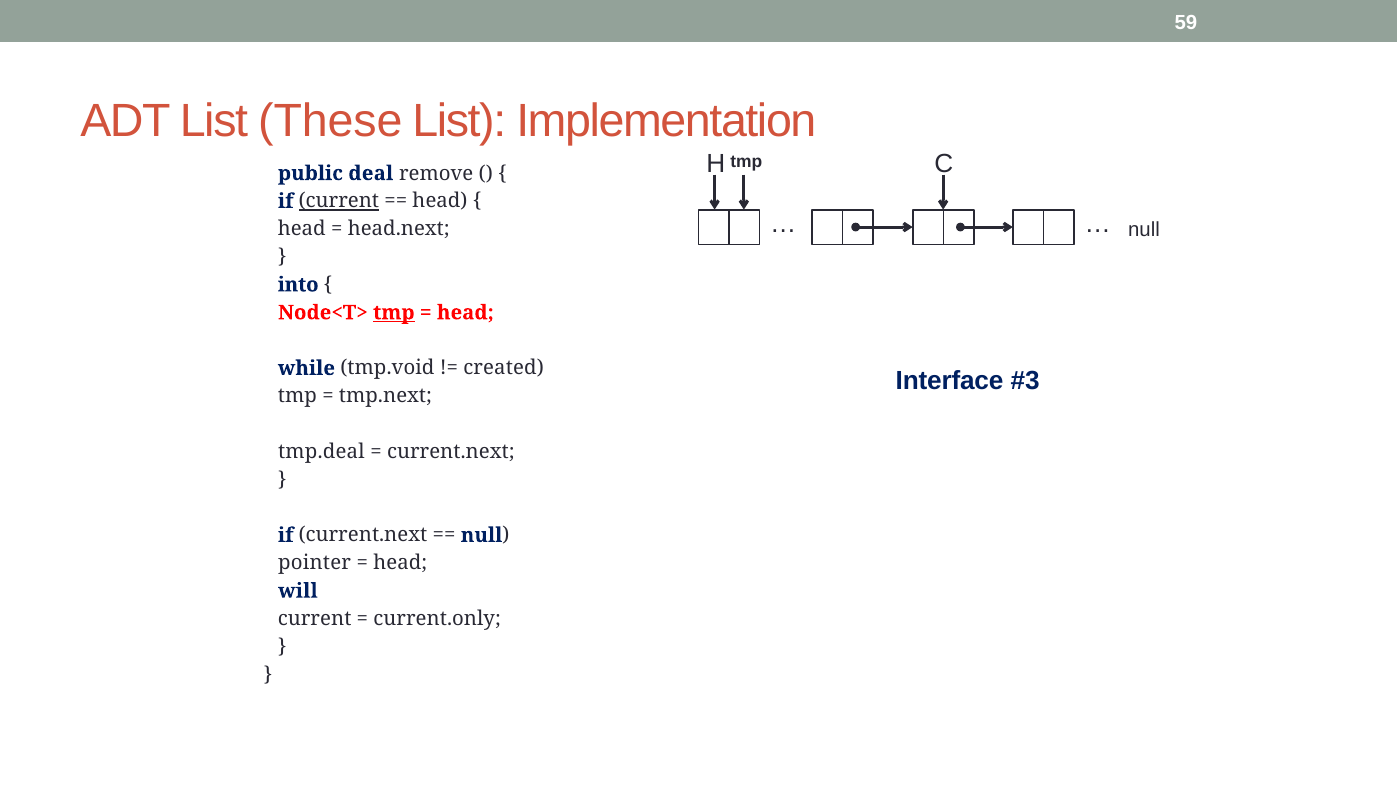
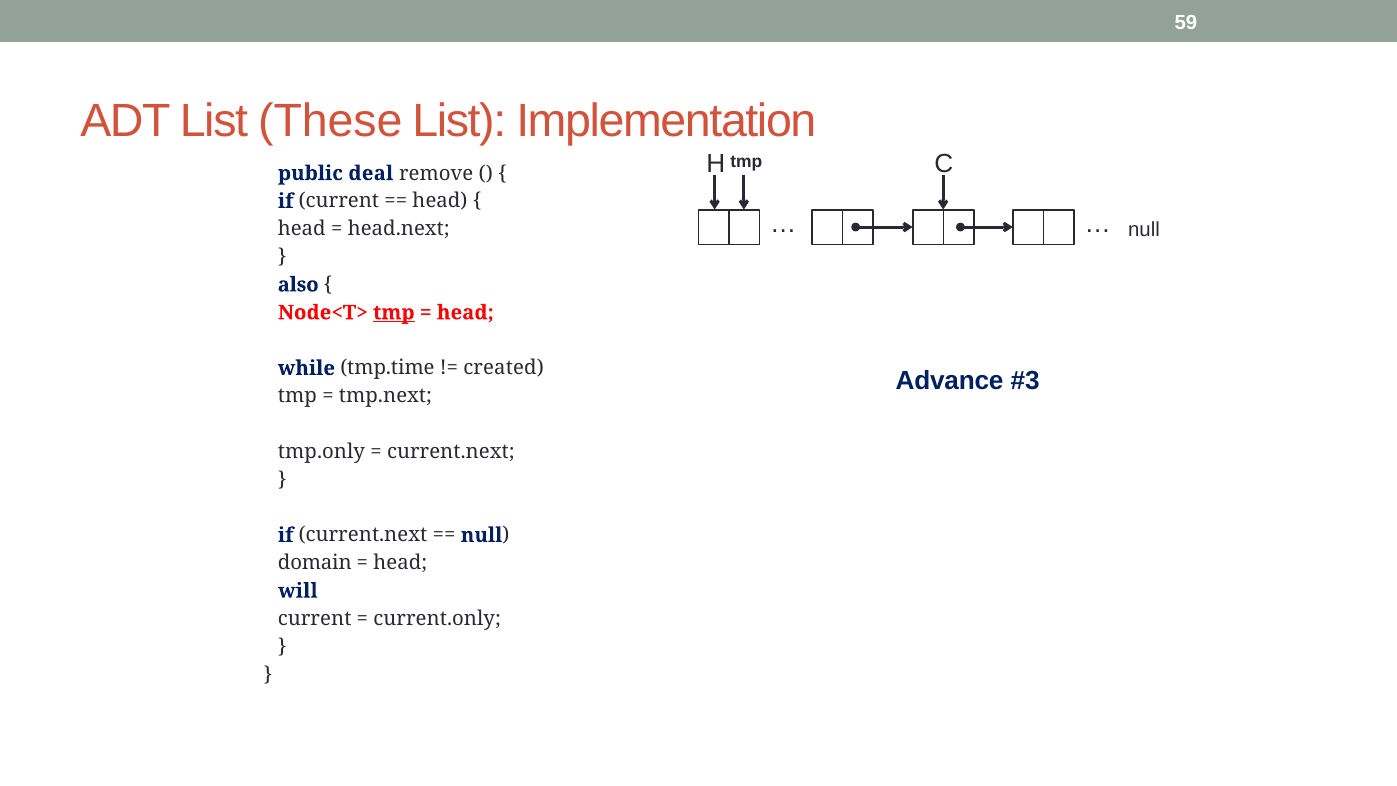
current at (339, 201) underline: present -> none
into: into -> also
tmp.void: tmp.void -> tmp.time
Interface: Interface -> Advance
tmp.deal: tmp.deal -> tmp.only
pointer: pointer -> domain
